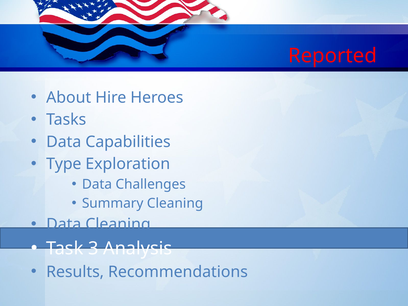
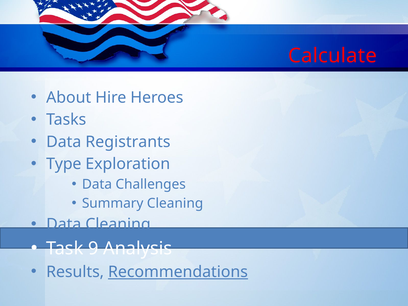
Reported: Reported -> Calculate
Capabilities: Capabilities -> Registrants
3: 3 -> 9
Recommendations underline: none -> present
